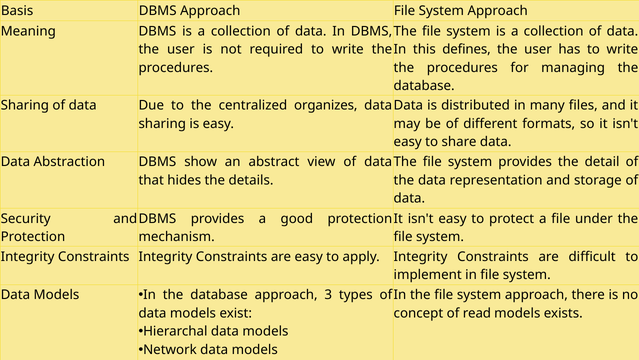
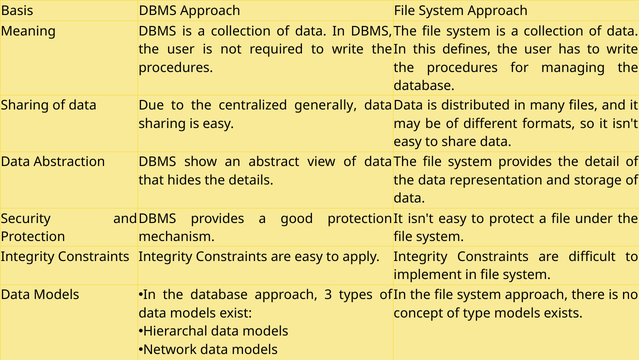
organizes: organizes -> generally
read: read -> type
